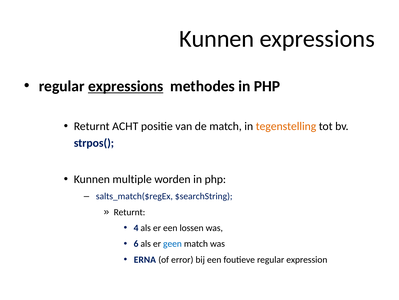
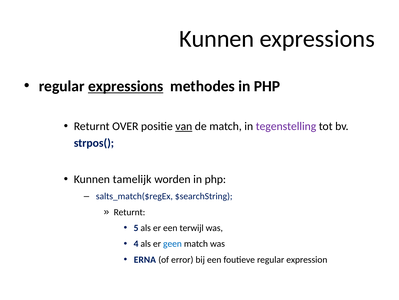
ACHT: ACHT -> OVER
van underline: none -> present
tegenstelling colour: orange -> purple
multiple: multiple -> tamelijk
4: 4 -> 5
lossen: lossen -> terwijl
6: 6 -> 4
